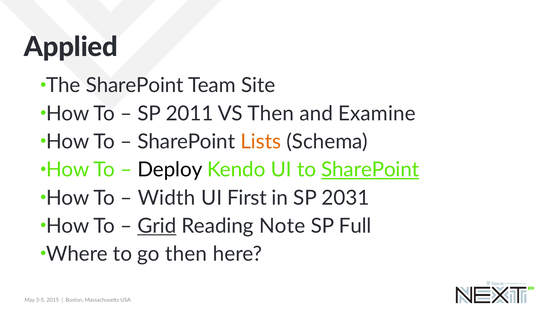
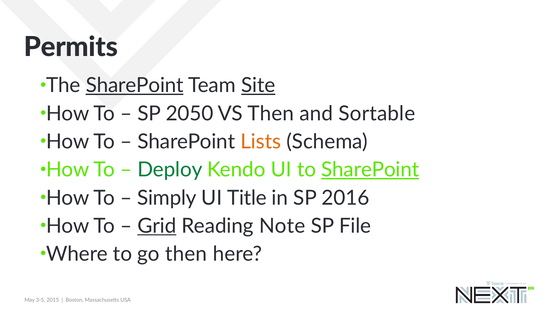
Applied: Applied -> Permits
SharePoint at (135, 85) underline: none -> present
Site underline: none -> present
2011: 2011 -> 2050
Examine: Examine -> Sortable
Deploy colour: black -> green
Width: Width -> Simply
First: First -> Title
2031: 2031 -> 2016
Full: Full -> File
